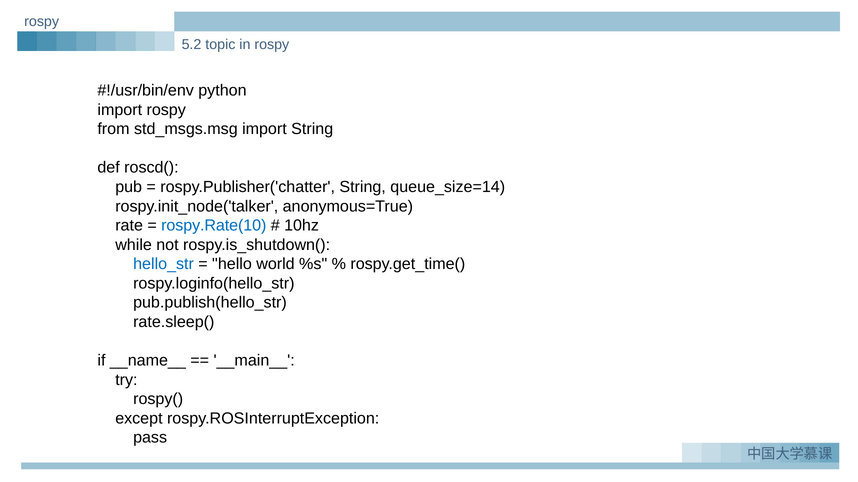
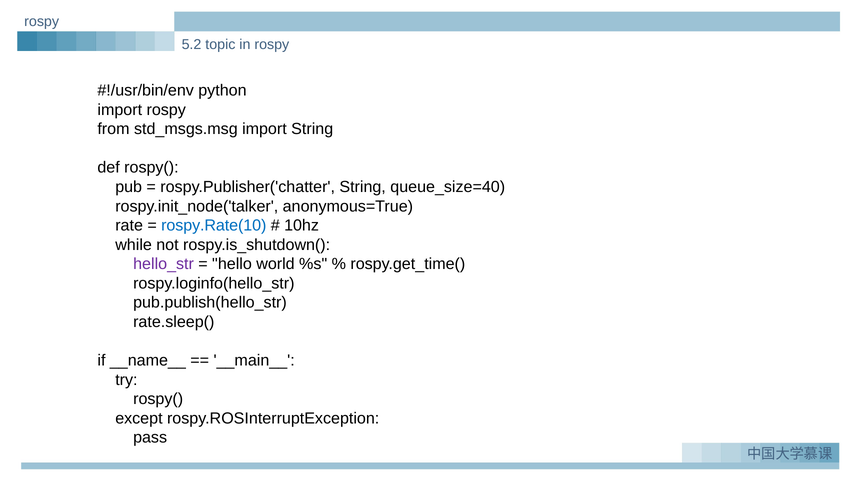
def roscd(: roscd( -> rospy(
queue_size=14: queue_size=14 -> queue_size=40
hello_str colour: blue -> purple
